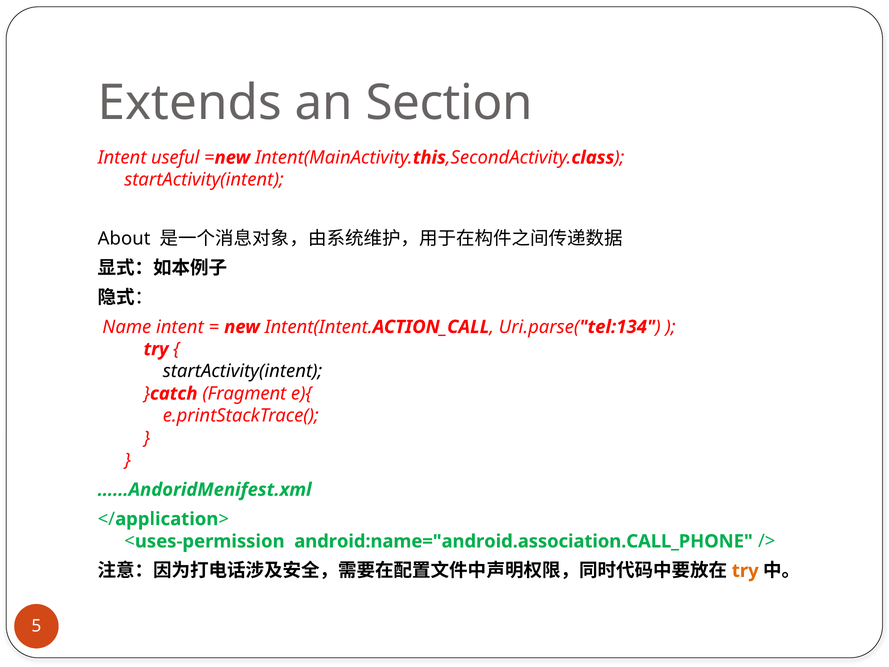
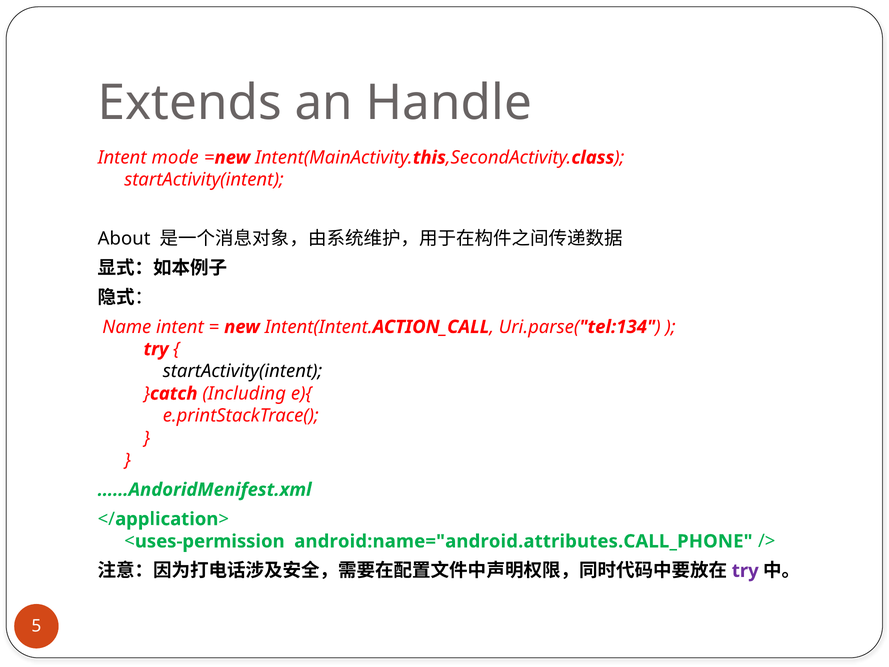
Section: Section -> Handle
useful: useful -> mode
Fragment: Fragment -> Including
android:name="android.association.CALL_PHONE: android:name="android.association.CALL_PHONE -> android:name="android.attributes.CALL_PHONE
try at (745, 571) colour: orange -> purple
